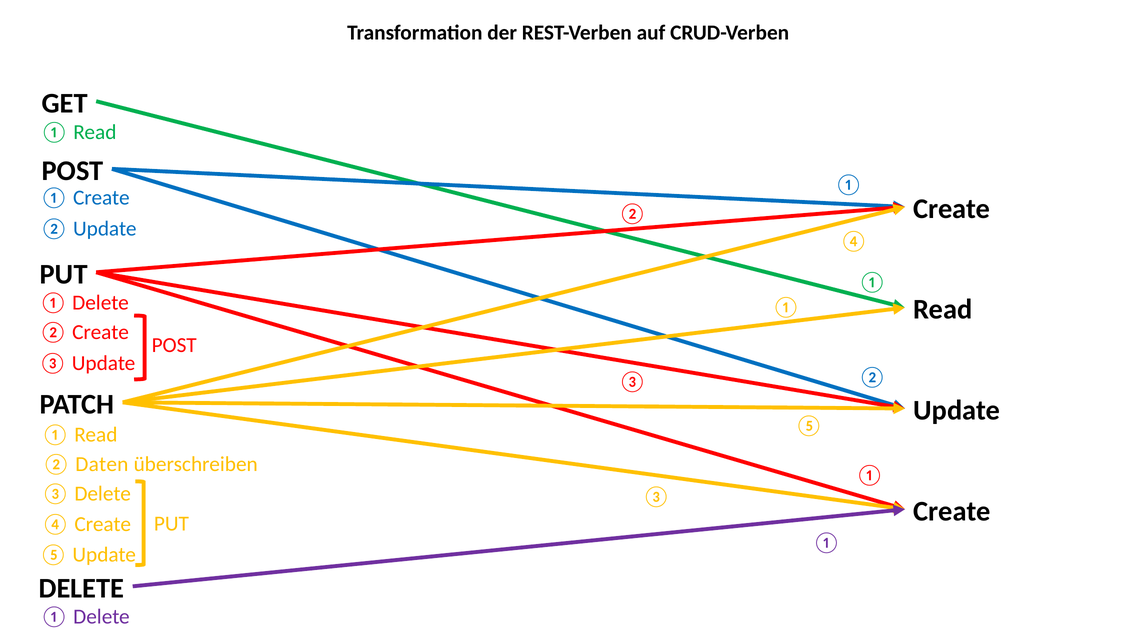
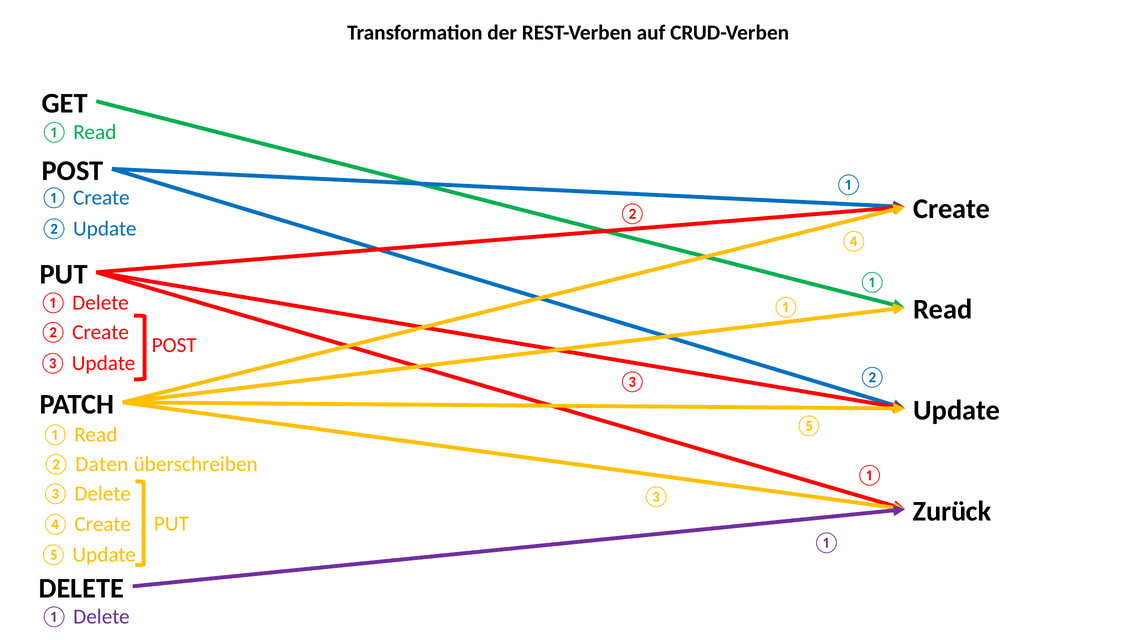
Create at (952, 511): Create -> Zurück
